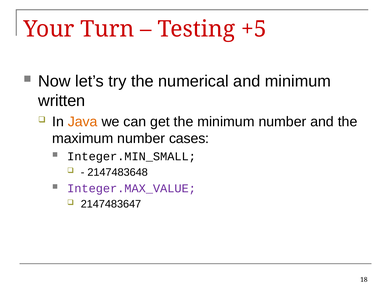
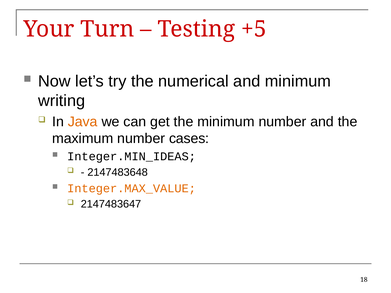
written: written -> writing
Integer.MIN_SMALL: Integer.MIN_SMALL -> Integer.MIN_IDEAS
Integer.MAX_VALUE colour: purple -> orange
